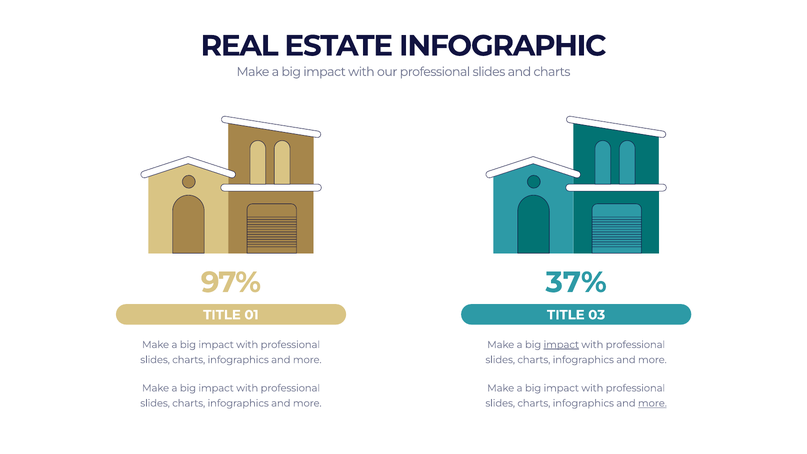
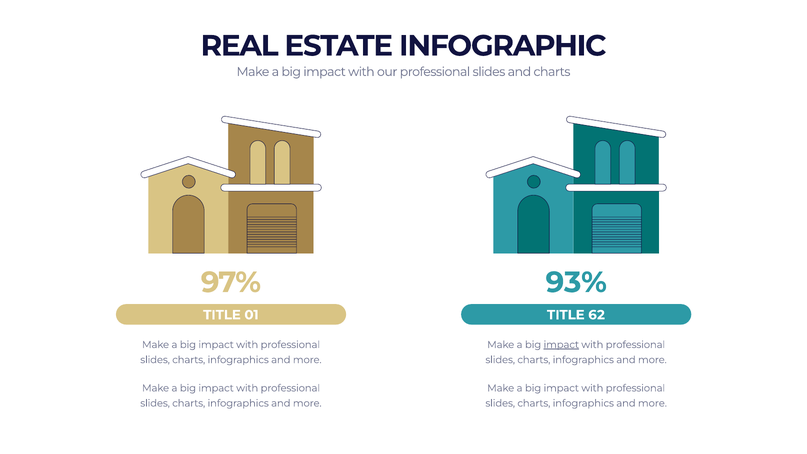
37%: 37% -> 93%
03: 03 -> 62
more at (652, 403) underline: present -> none
